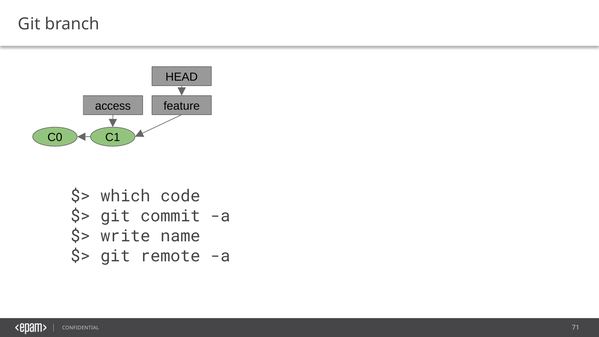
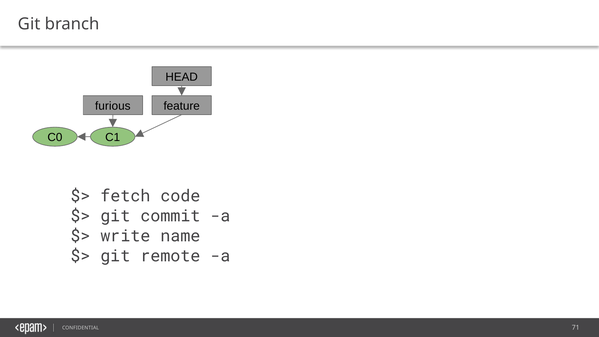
access: access -> furious
which: which -> fetch
